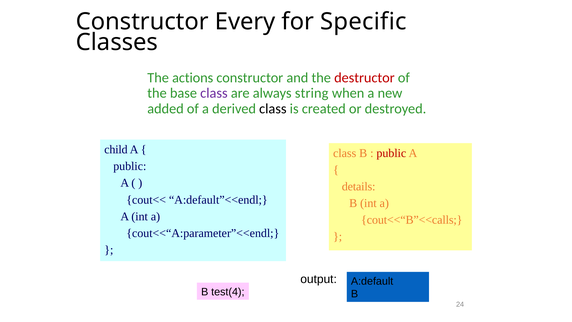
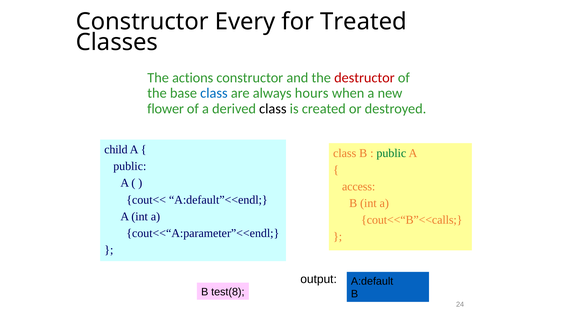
Specific: Specific -> Treated
class at (214, 93) colour: purple -> blue
string: string -> hours
added: added -> flower
public at (391, 153) colour: red -> green
details: details -> access
test(4: test(4 -> test(8
